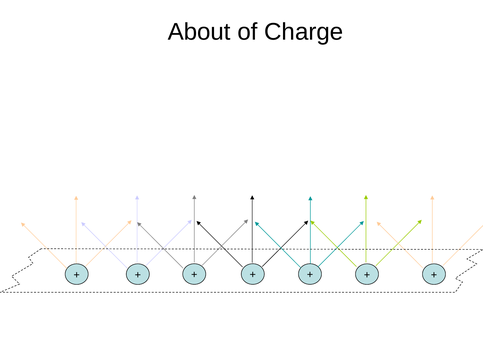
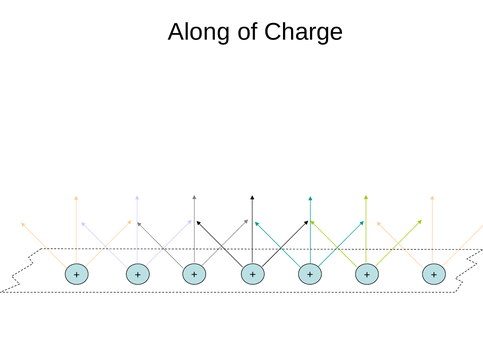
About: About -> Along
